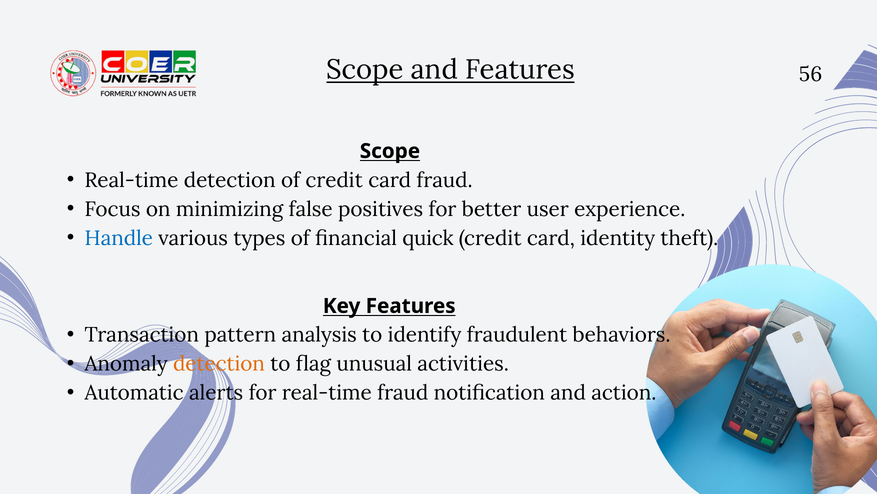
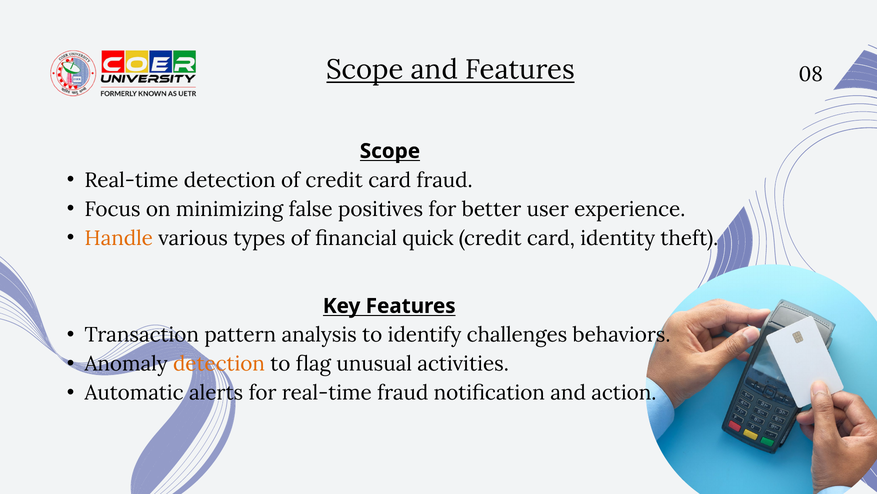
56: 56 -> 08
Handle colour: blue -> orange
fraudulent: fraudulent -> challenges
